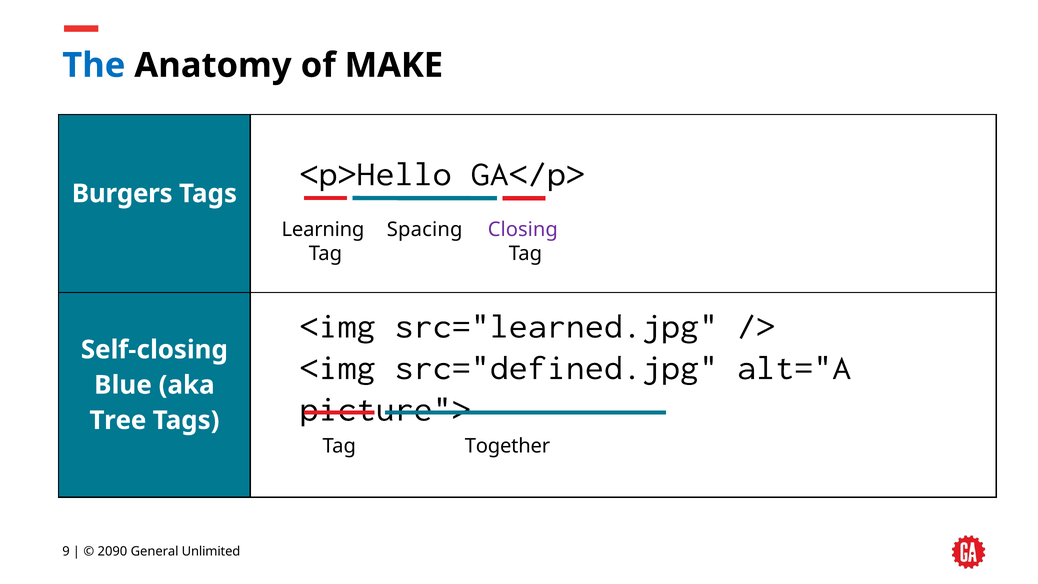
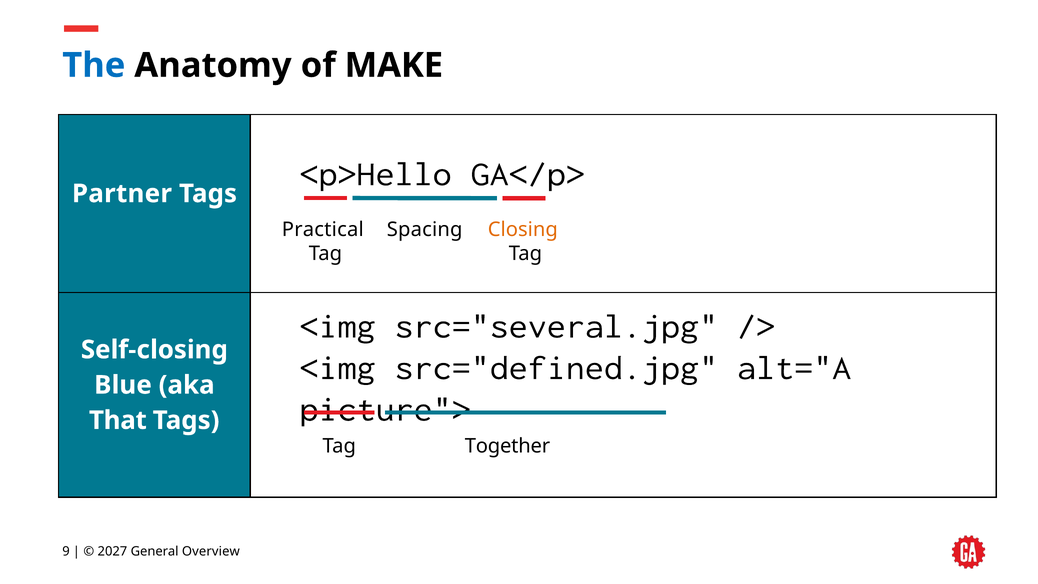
Burgers: Burgers -> Partner
Learning: Learning -> Practical
Closing colour: purple -> orange
src="learned.jpg: src="learned.jpg -> src="several.jpg
Tree: Tree -> That
2090: 2090 -> 2027
Unlimited: Unlimited -> Overview
